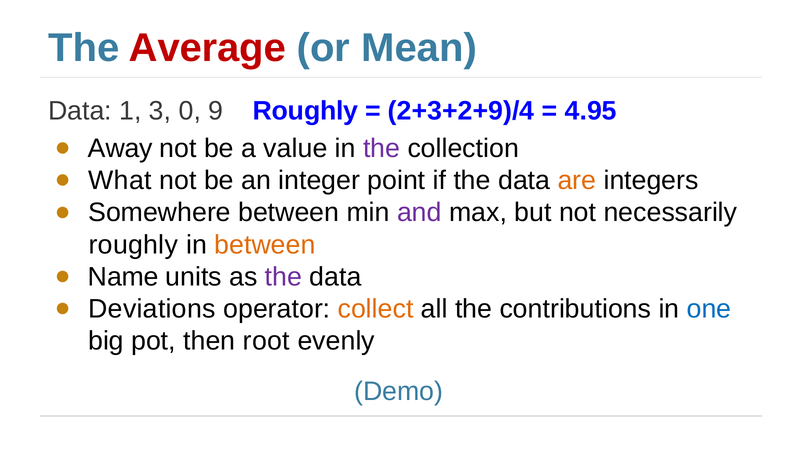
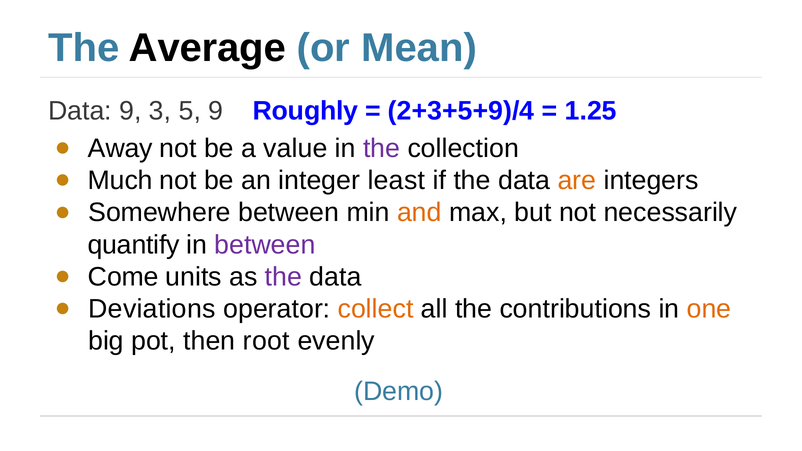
Average colour: red -> black
Data 1: 1 -> 9
0: 0 -> 5
2+3+2+9)/4: 2+3+2+9)/4 -> 2+3+5+9)/4
4.95: 4.95 -> 1.25
What: What -> Much
point: point -> least
and colour: purple -> orange
roughly at (133, 245): roughly -> quantify
between at (265, 245) colour: orange -> purple
Name: Name -> Come
one colour: blue -> orange
